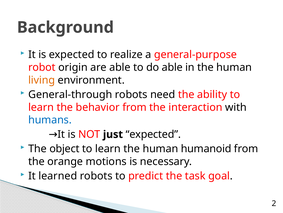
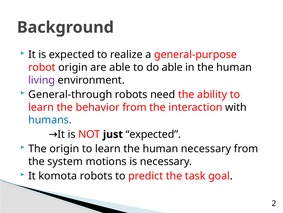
living colour: orange -> purple
The object: object -> origin
human humanoid: humanoid -> necessary
orange: orange -> system
learned: learned -> komota
